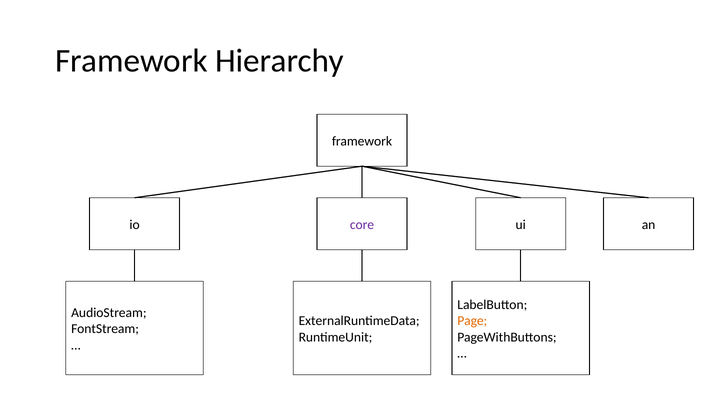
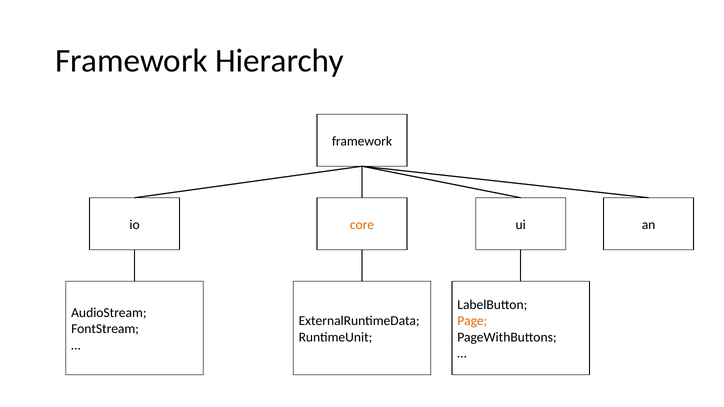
core colour: purple -> orange
